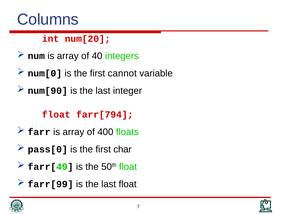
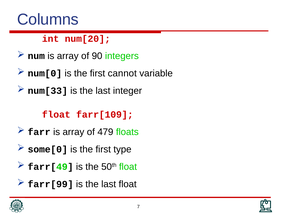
40: 40 -> 90
num[90: num[90 -> num[33
farr[794: farr[794 -> farr[109
400: 400 -> 479
pass[0: pass[0 -> some[0
char: char -> type
